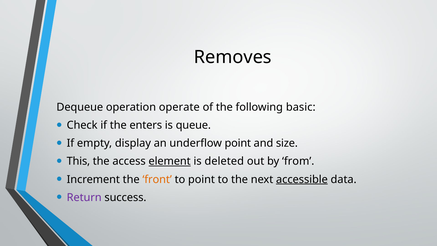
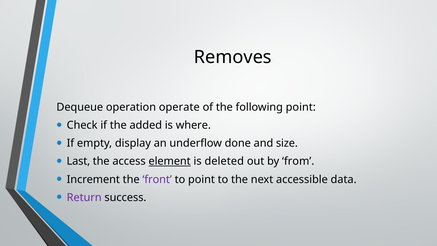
following basic: basic -> point
enters: enters -> added
queue: queue -> where
underflow point: point -> done
This: This -> Last
front colour: orange -> purple
accessible underline: present -> none
